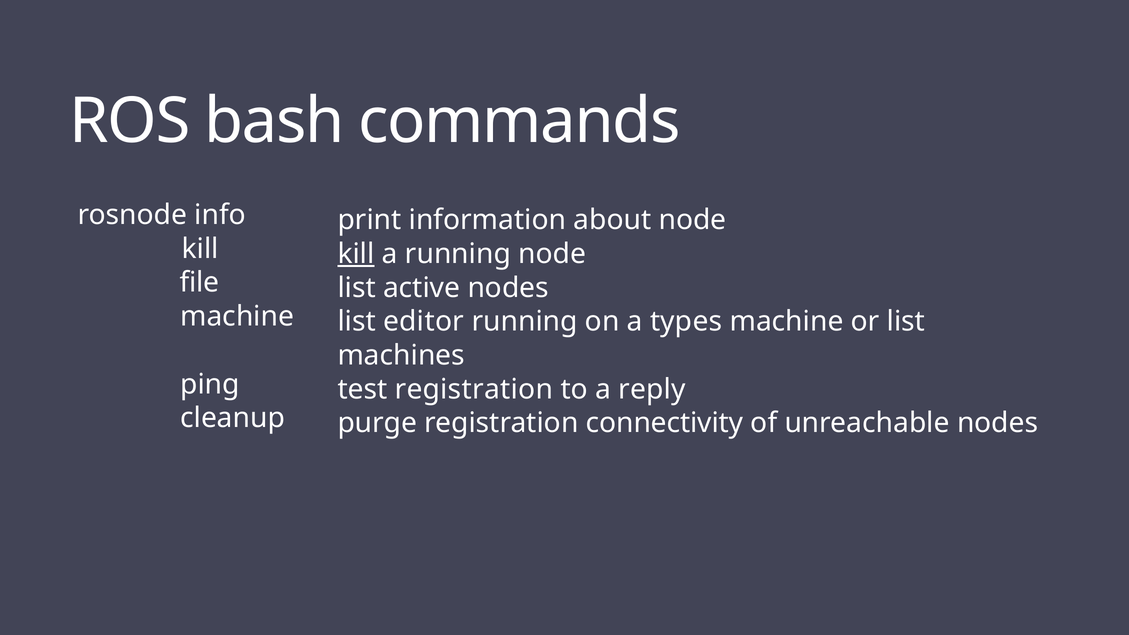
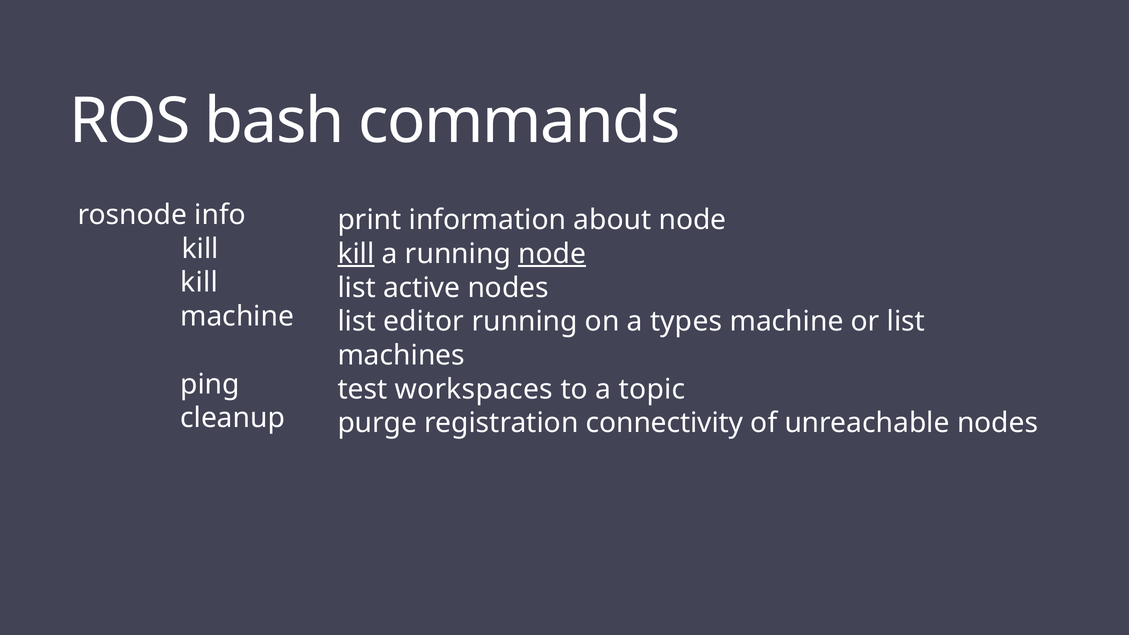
node at (552, 254) underline: none -> present
file at (200, 283): file -> kill
test registration: registration -> workspaces
reply: reply -> topic
